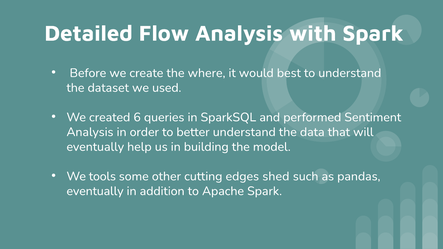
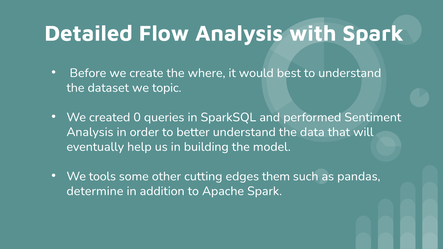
used: used -> topic
6: 6 -> 0
shed: shed -> them
eventually at (95, 191): eventually -> determine
